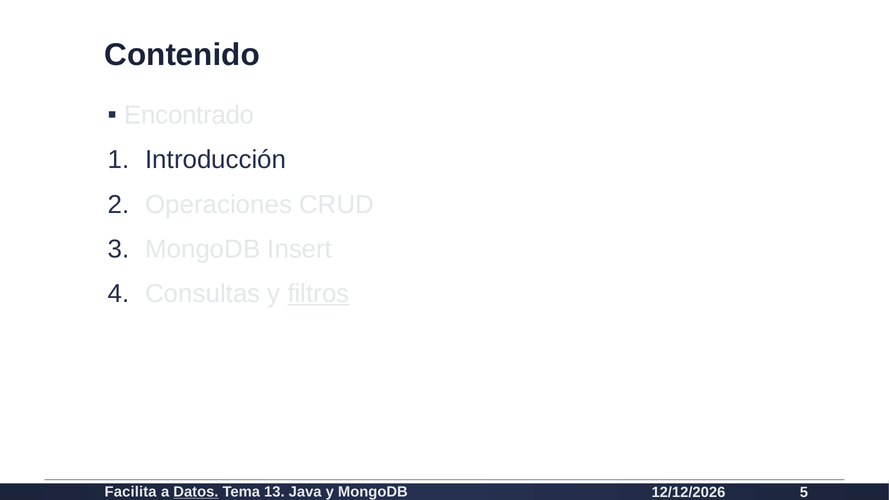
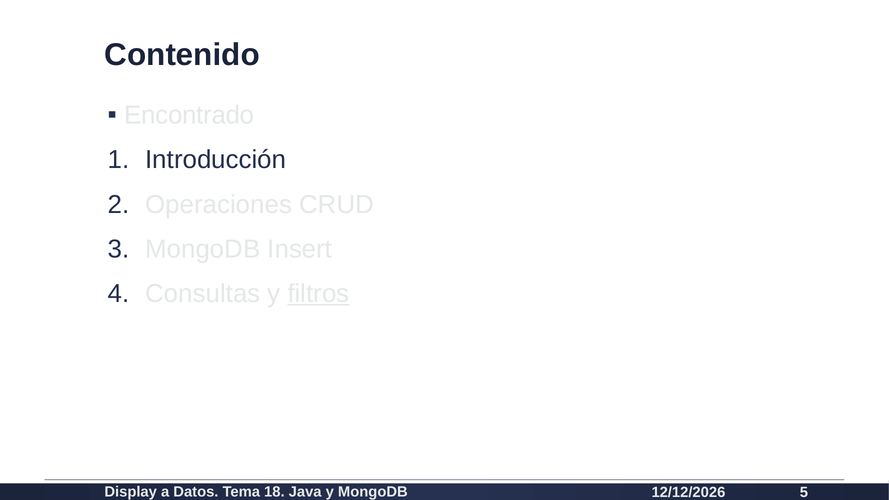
Facilita: Facilita -> Display
Datos underline: present -> none
13: 13 -> 18
